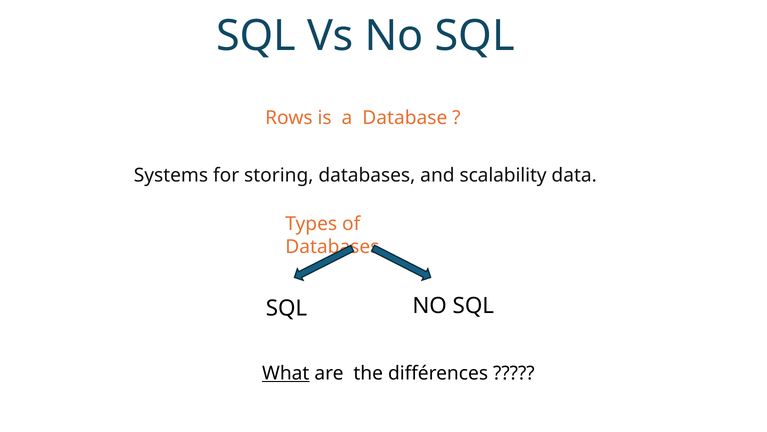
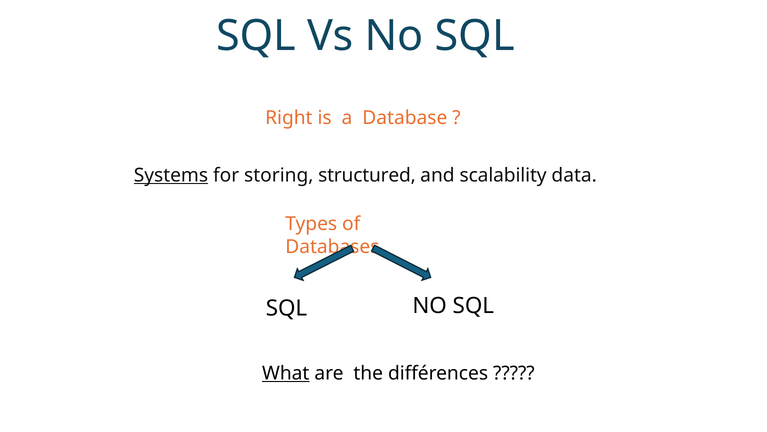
Rows: Rows -> Right
Systems underline: none -> present
storing databases: databases -> structured
